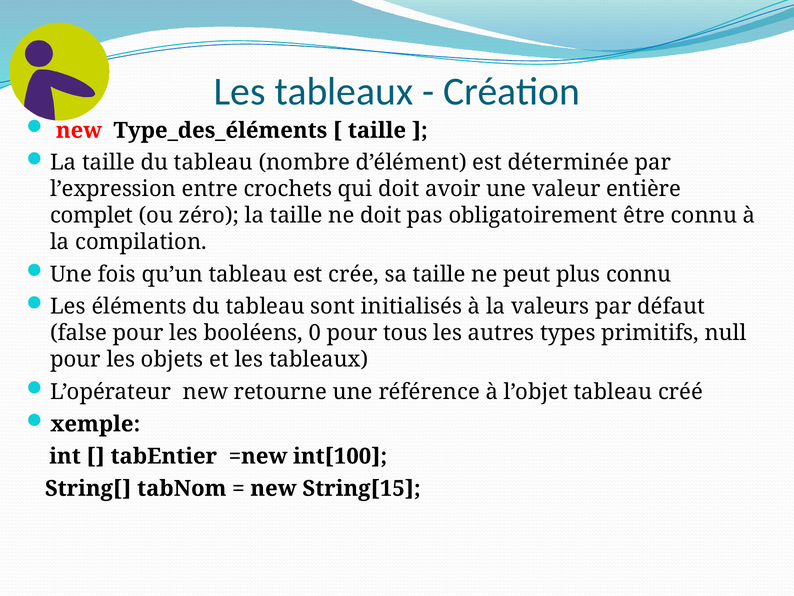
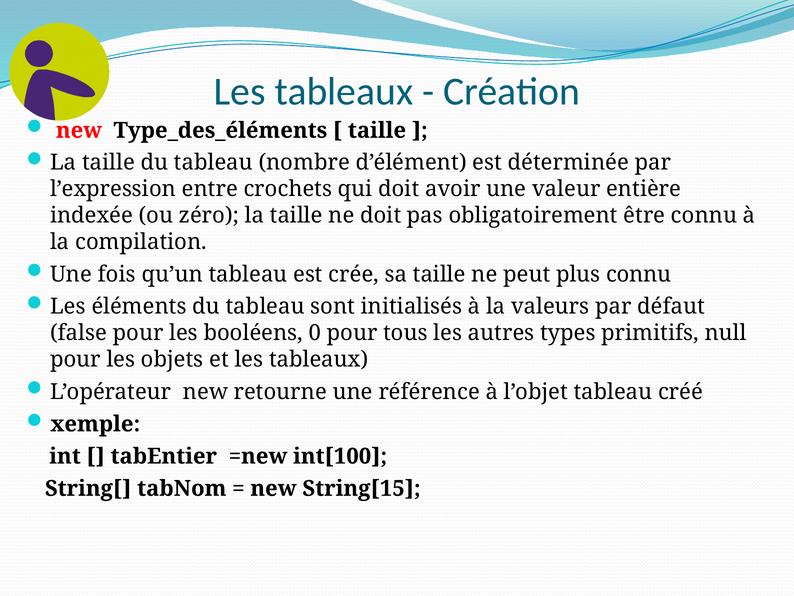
complet: complet -> indexée
